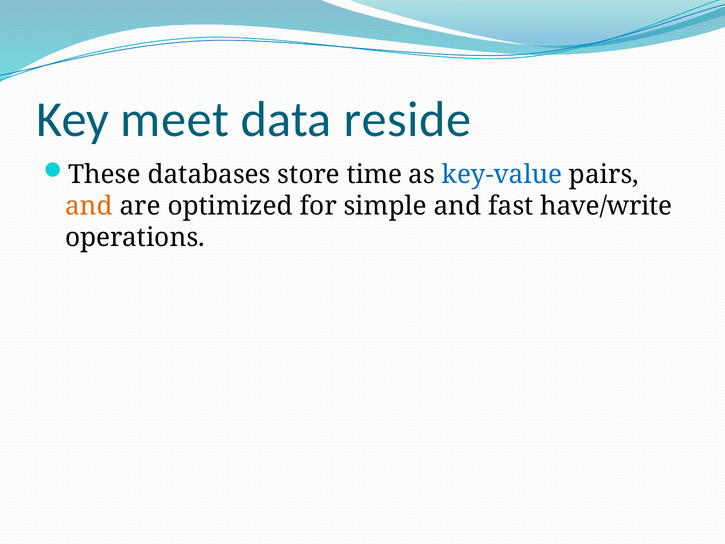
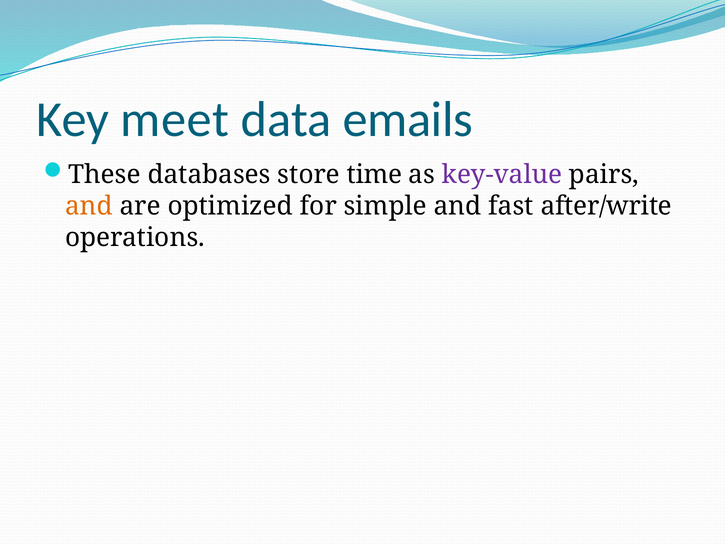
reside: reside -> emails
key-value colour: blue -> purple
have/write: have/write -> after/write
